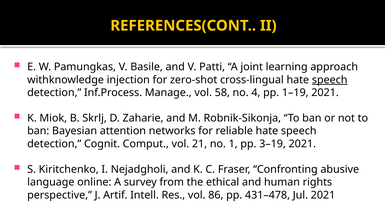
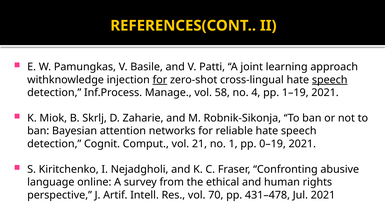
for at (160, 80) underline: none -> present
3–19: 3–19 -> 0–19
86: 86 -> 70
